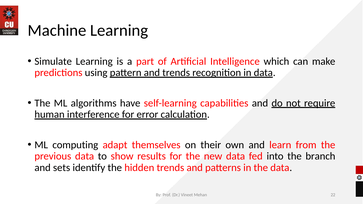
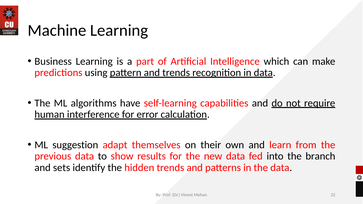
Simulate: Simulate -> Business
computing: computing -> suggestion
